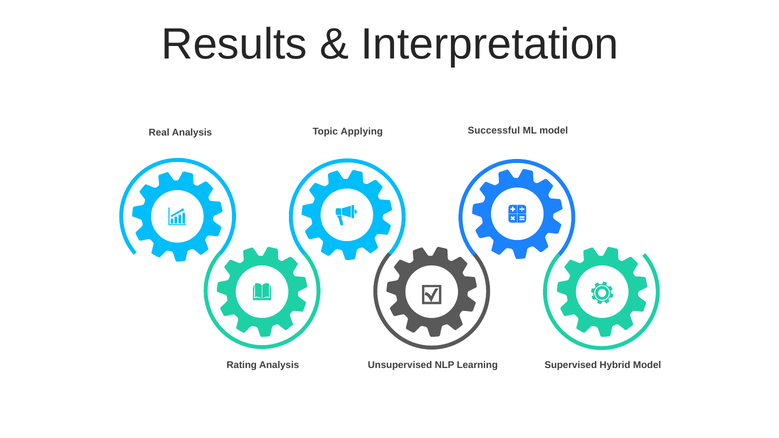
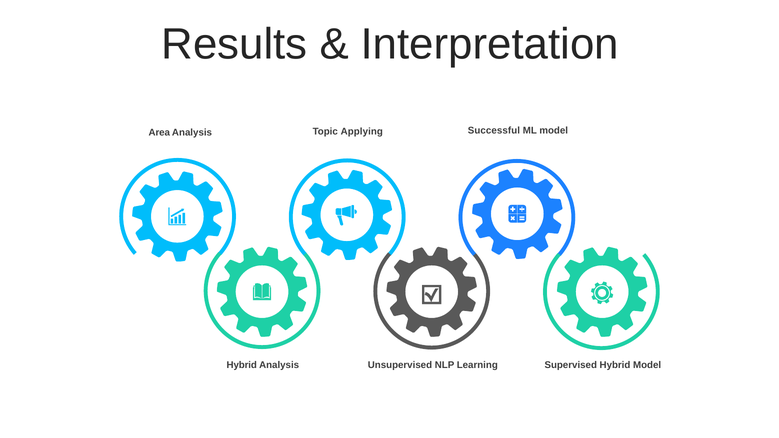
Real: Real -> Area
Rating at (242, 365): Rating -> Hybrid
